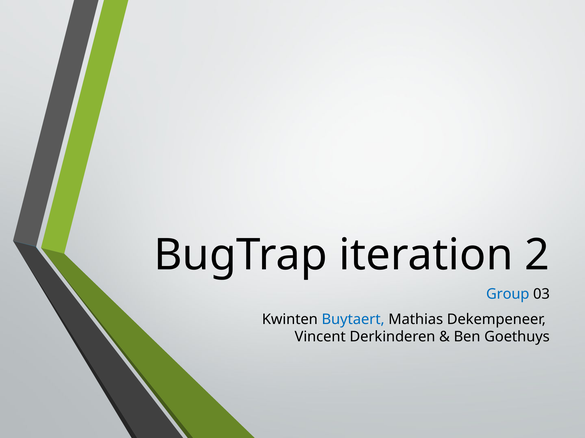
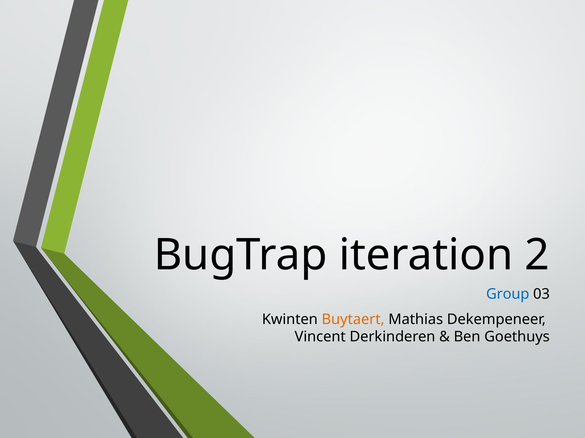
Buytaert colour: blue -> orange
